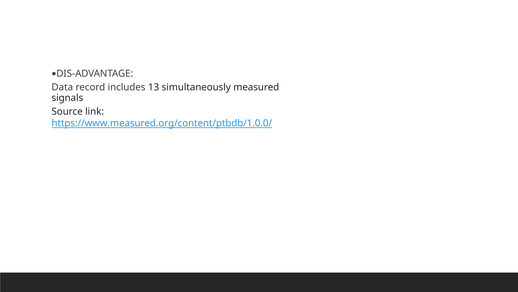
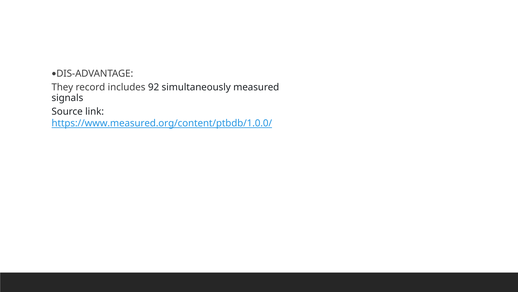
Data: Data -> They
13: 13 -> 92
